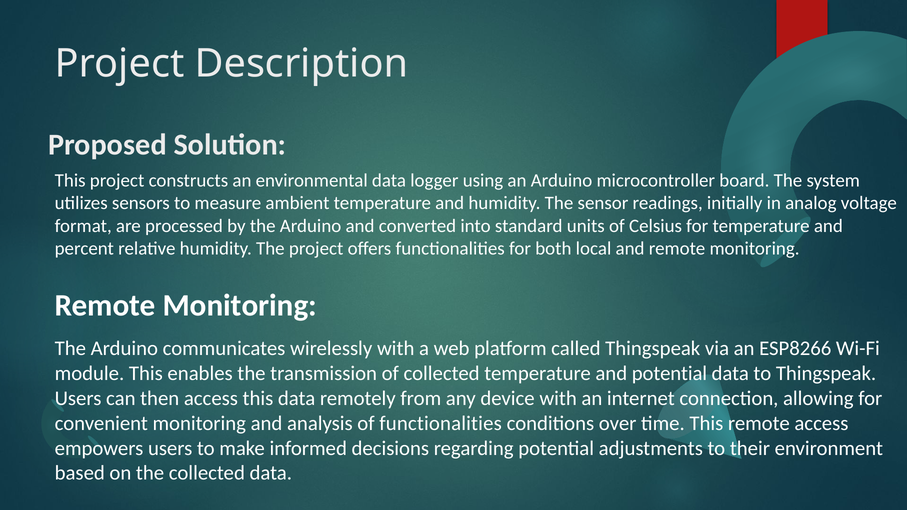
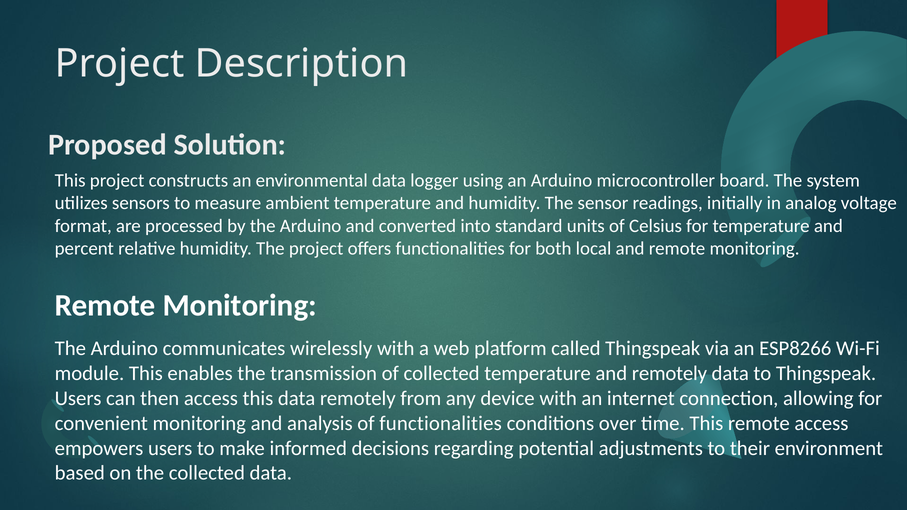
and potential: potential -> remotely
